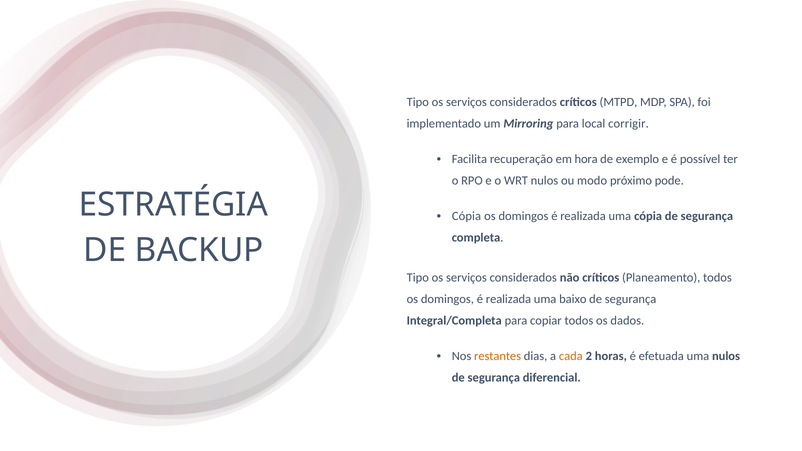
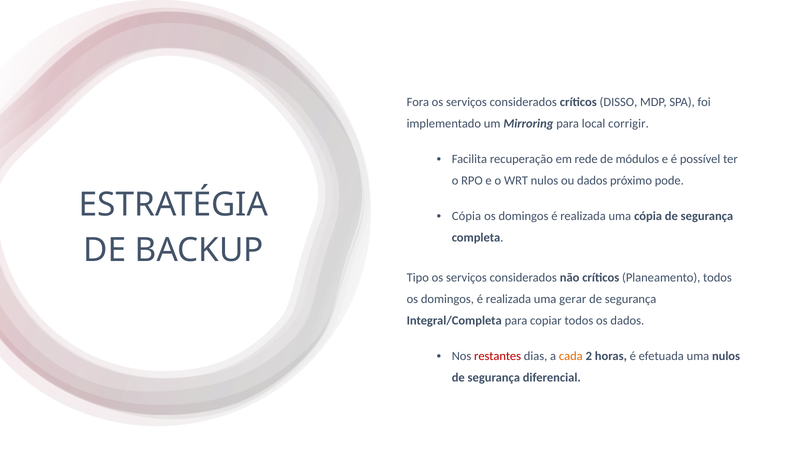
Tipo at (418, 102): Tipo -> Fora
MTPD: MTPD -> DISSO
hora: hora -> rede
exemplo: exemplo -> módulos
ou modo: modo -> dados
baixo: baixo -> gerar
restantes colour: orange -> red
